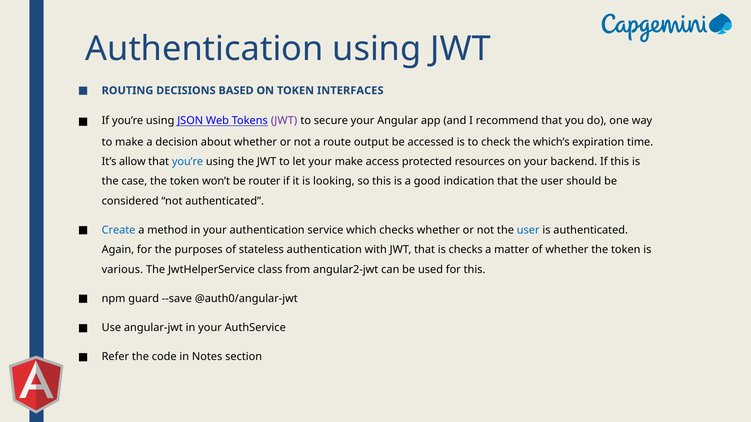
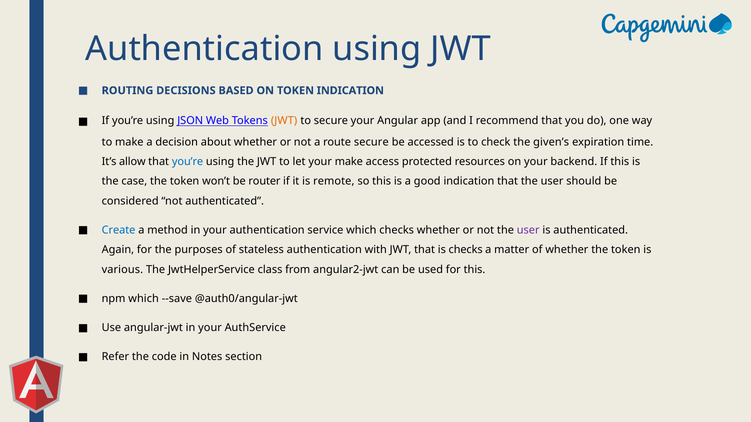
TOKEN INTERFACES: INTERFACES -> INDICATION
JWT at (284, 121) colour: purple -> orange
route output: output -> secure
which’s: which’s -> given’s
looking: looking -> remote
user at (528, 230) colour: blue -> purple
npm guard: guard -> which
